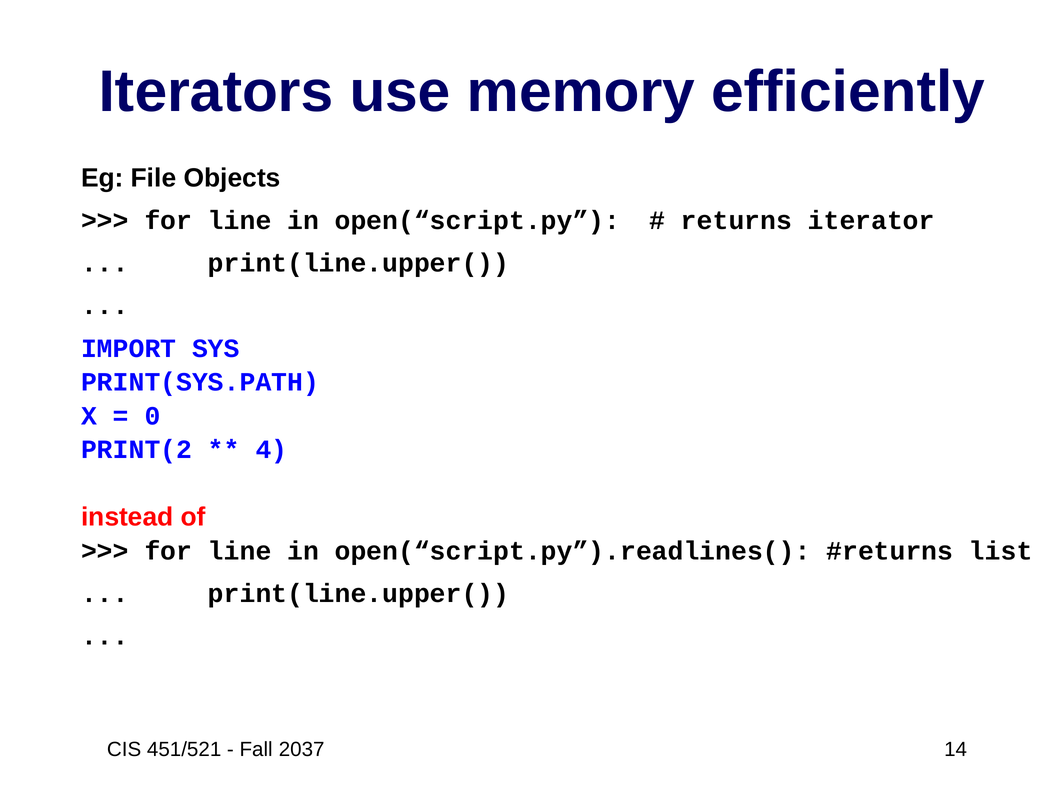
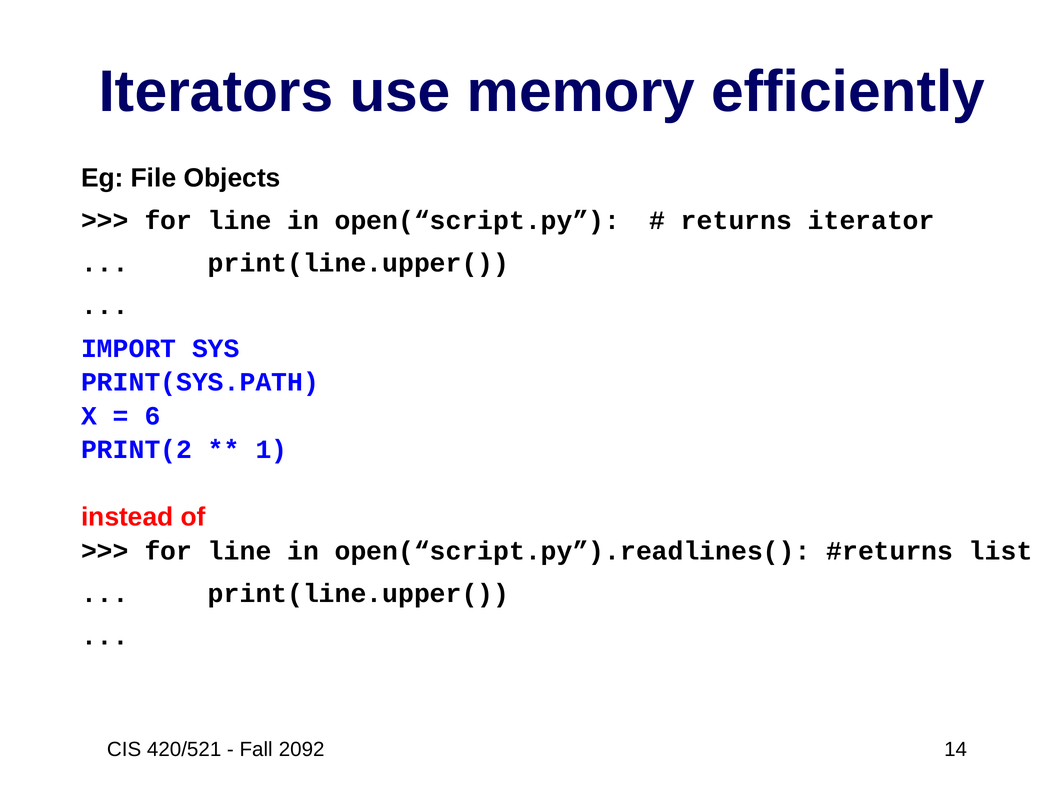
0: 0 -> 6
4: 4 -> 1
451/521: 451/521 -> 420/521
2037: 2037 -> 2092
